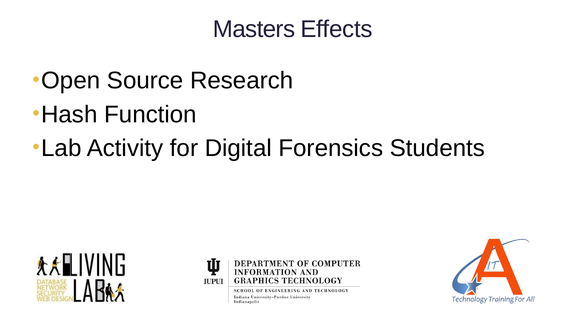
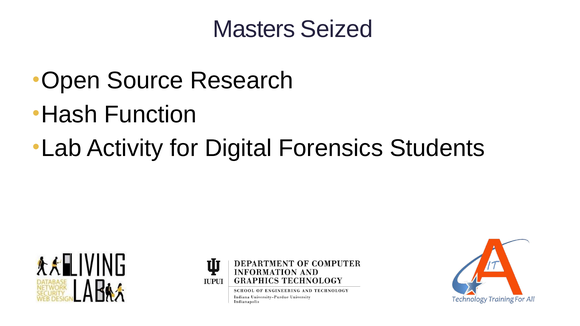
Effects: Effects -> Seized
